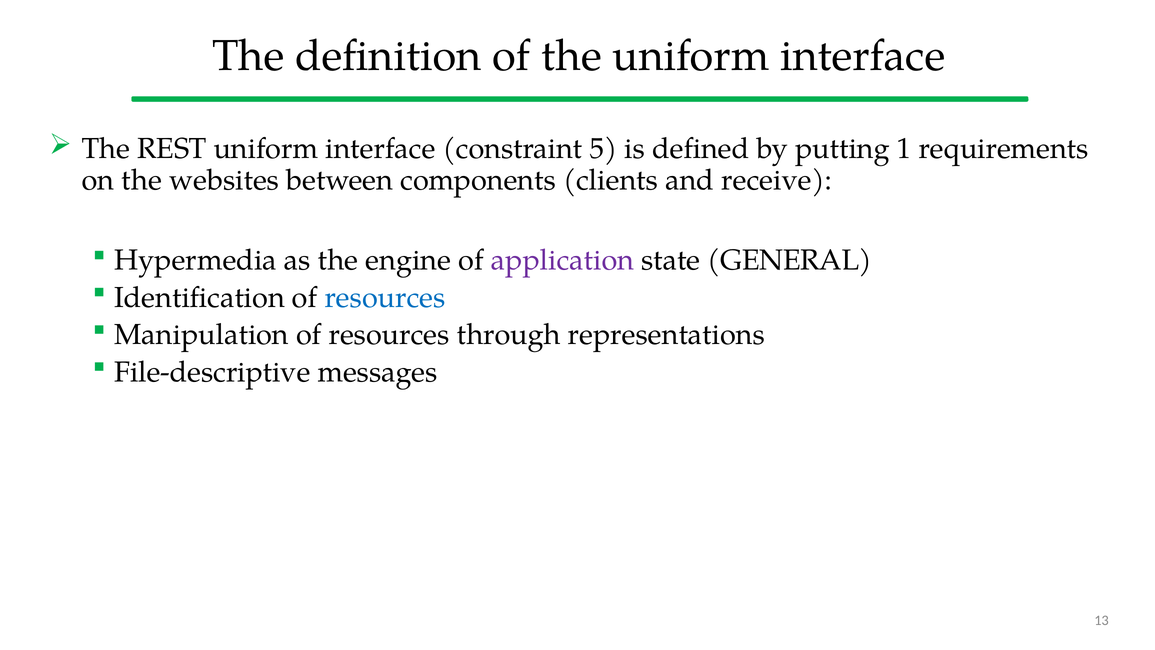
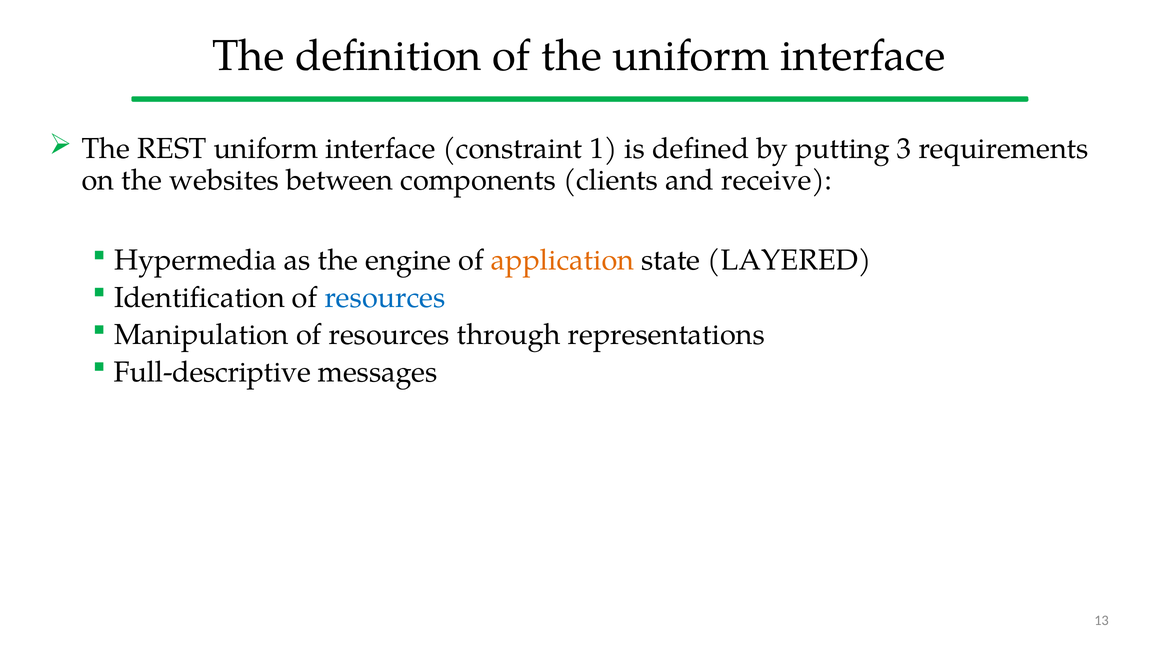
5: 5 -> 1
1: 1 -> 3
application colour: purple -> orange
GENERAL: GENERAL -> LAYERED
File-descriptive: File-descriptive -> Full-descriptive
